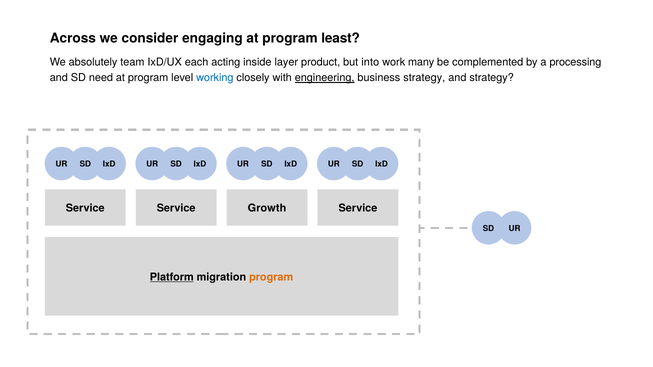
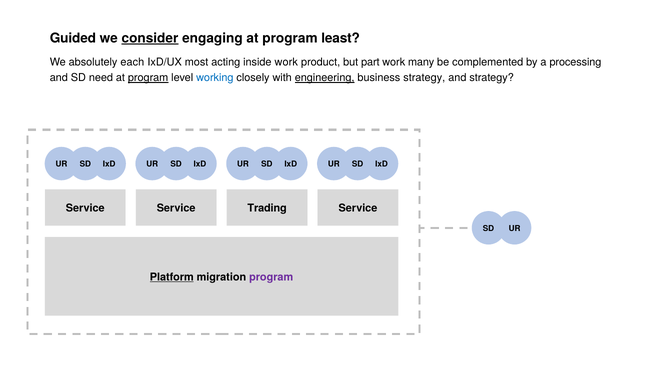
Across: Across -> Guided
consider underline: none -> present
team: team -> each
each: each -> most
inside layer: layer -> work
into: into -> part
program at (148, 78) underline: none -> present
Growth: Growth -> Trading
program at (271, 277) colour: orange -> purple
